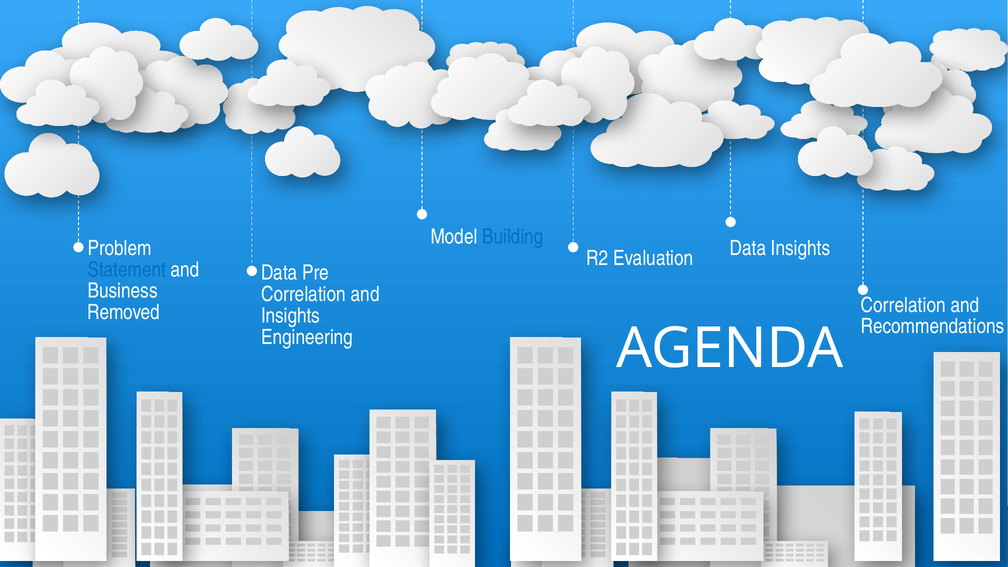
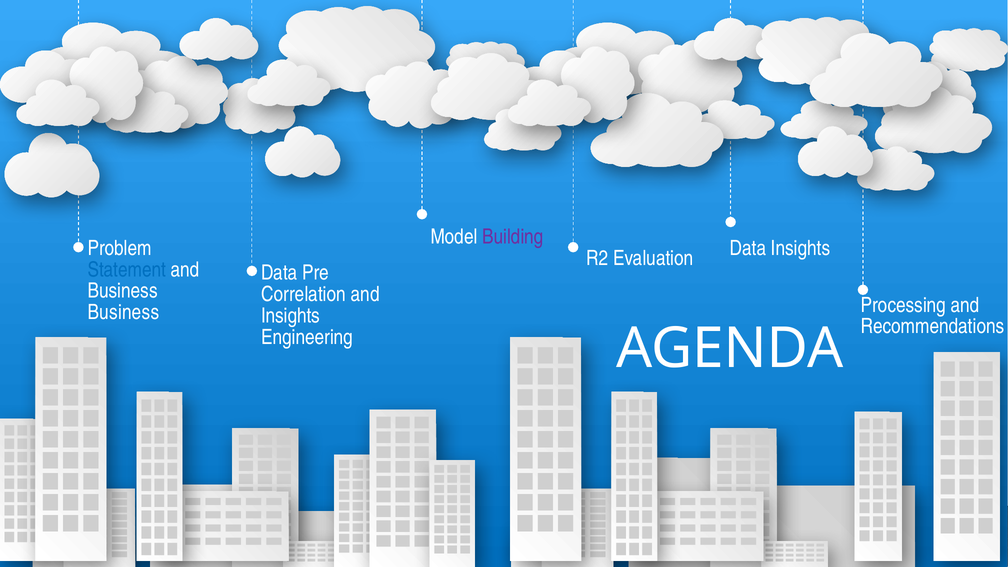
Building colour: blue -> purple
Correlation at (903, 305): Correlation -> Processing
Removed at (124, 312): Removed -> Business
